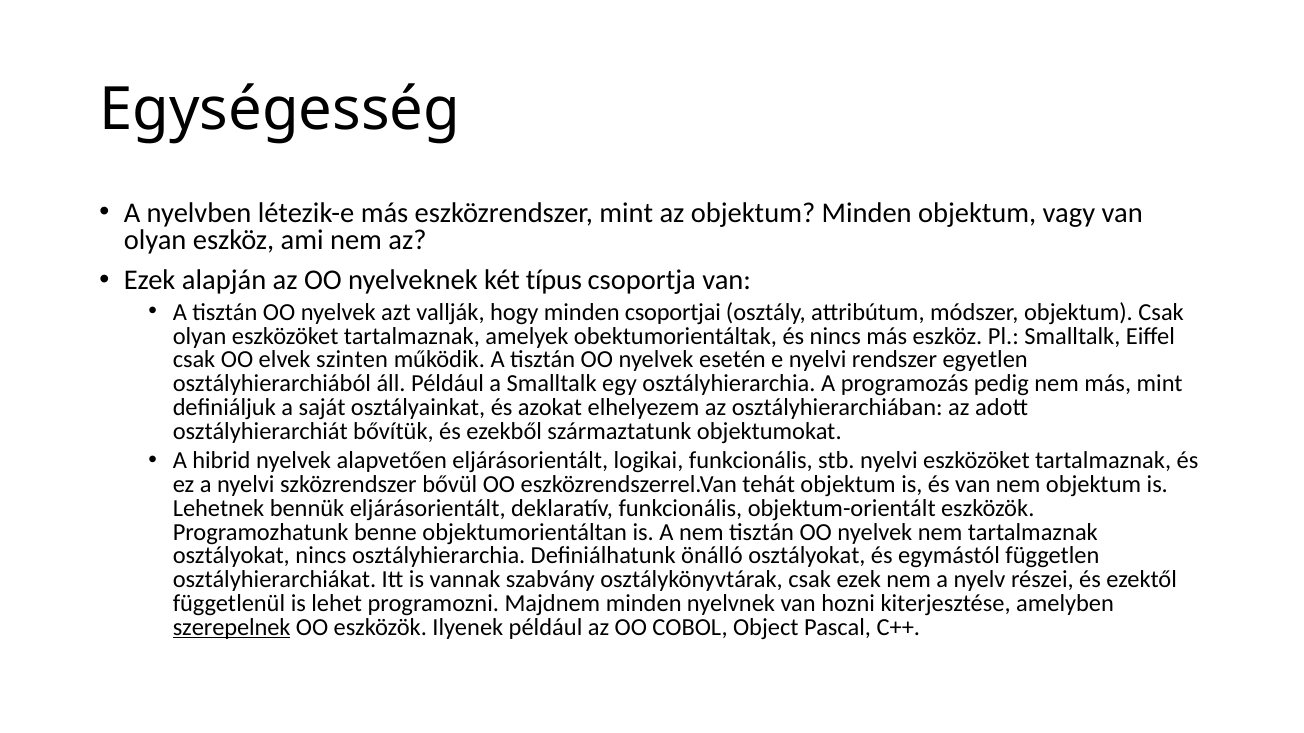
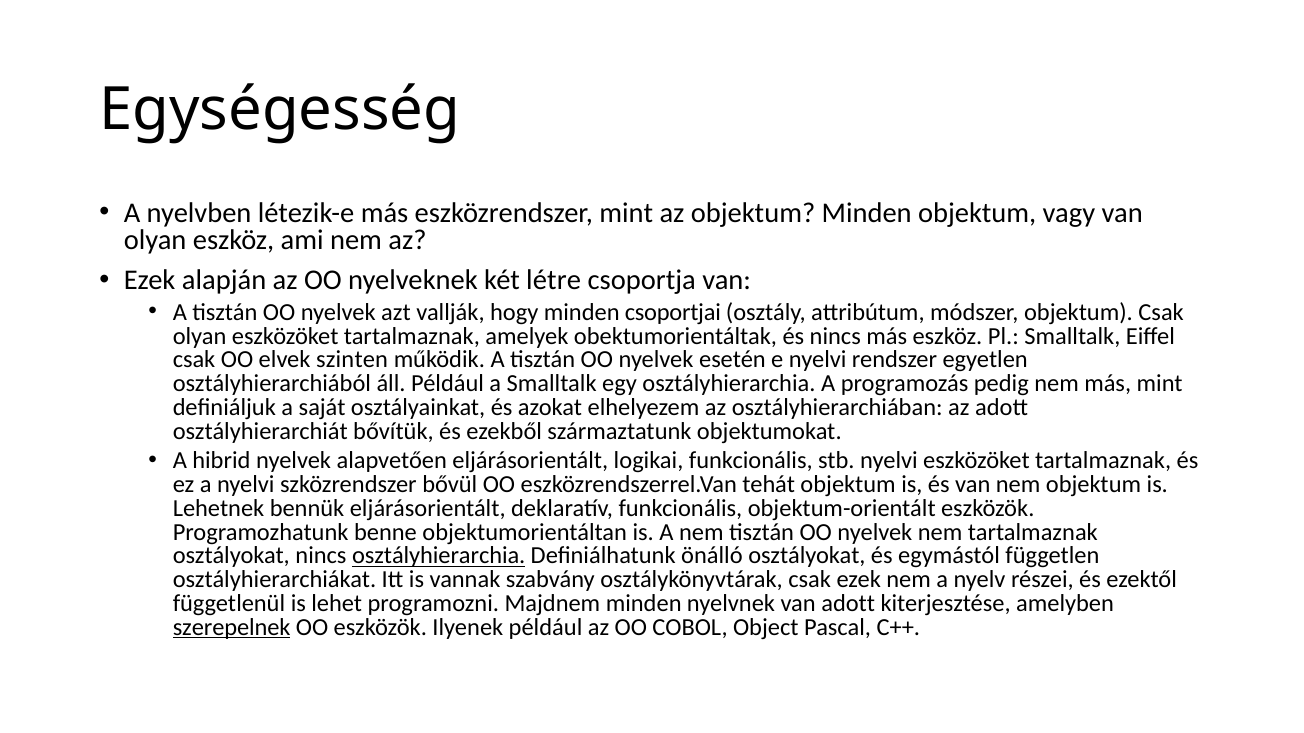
típus: típus -> létre
osztályhierarchia at (439, 556) underline: none -> present
van hozni: hozni -> adott
